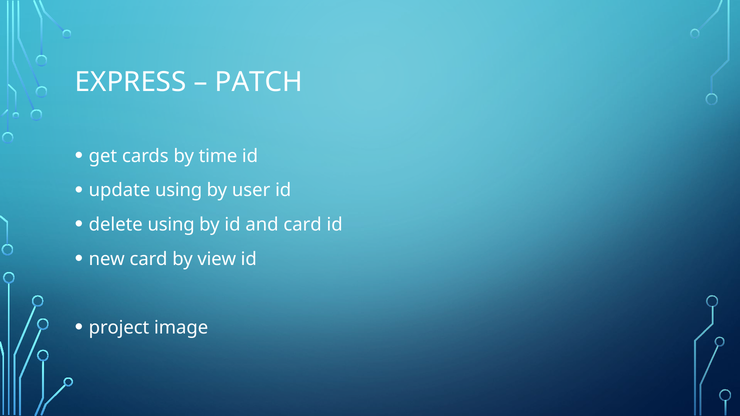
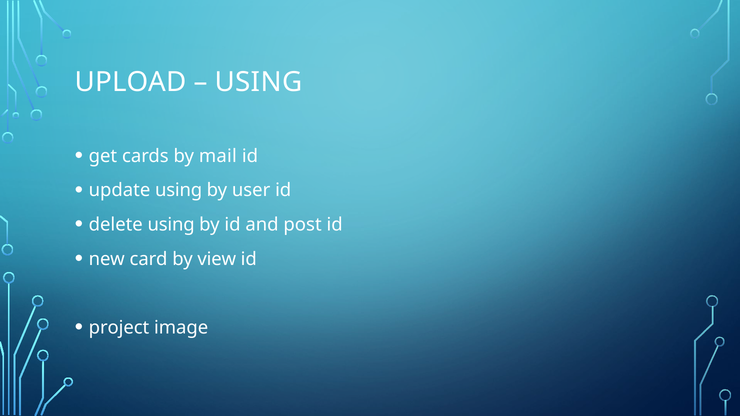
EXPRESS: EXPRESS -> UPLOAD
PATCH at (259, 82): PATCH -> USING
time: time -> mail
and card: card -> post
